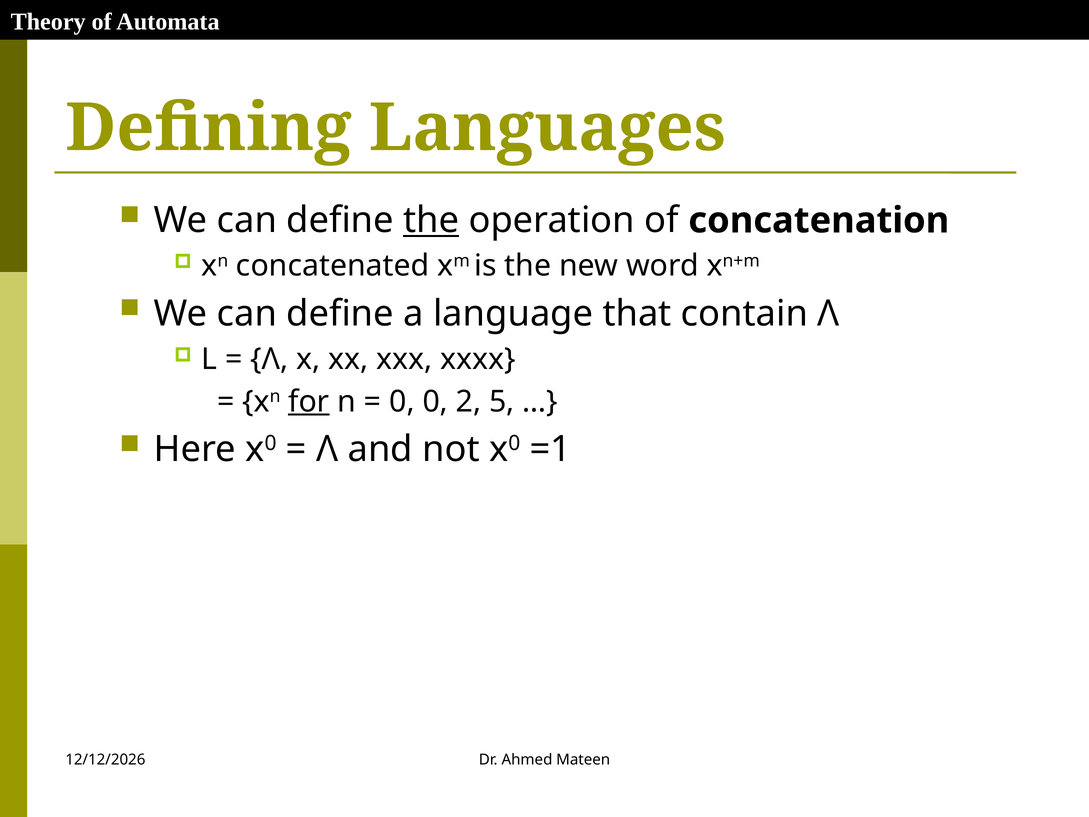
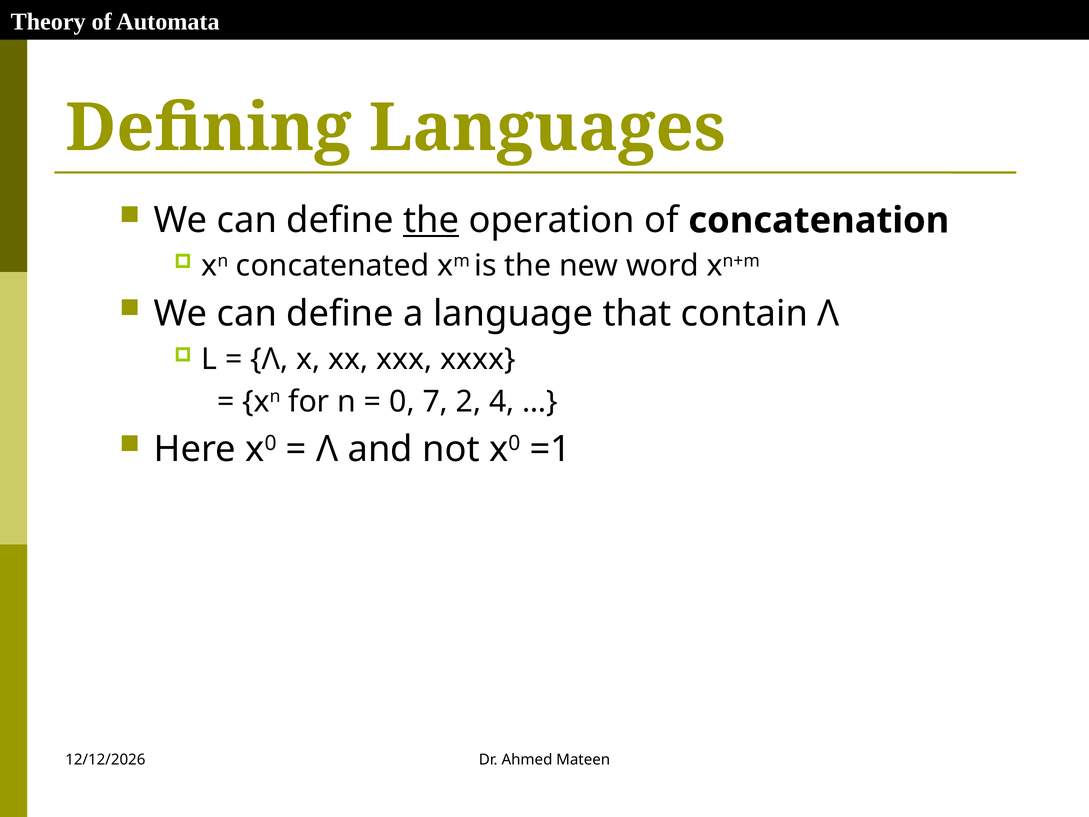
for underline: present -> none
0 0: 0 -> 7
5: 5 -> 4
